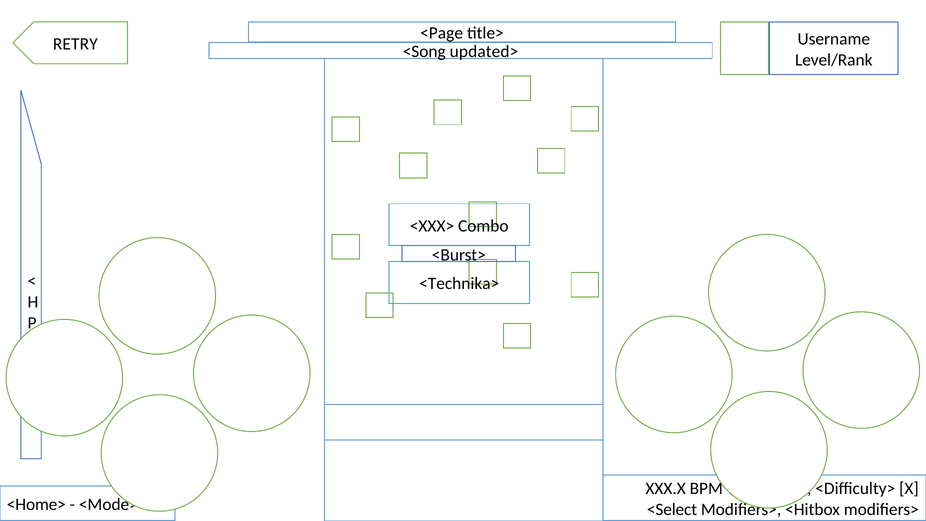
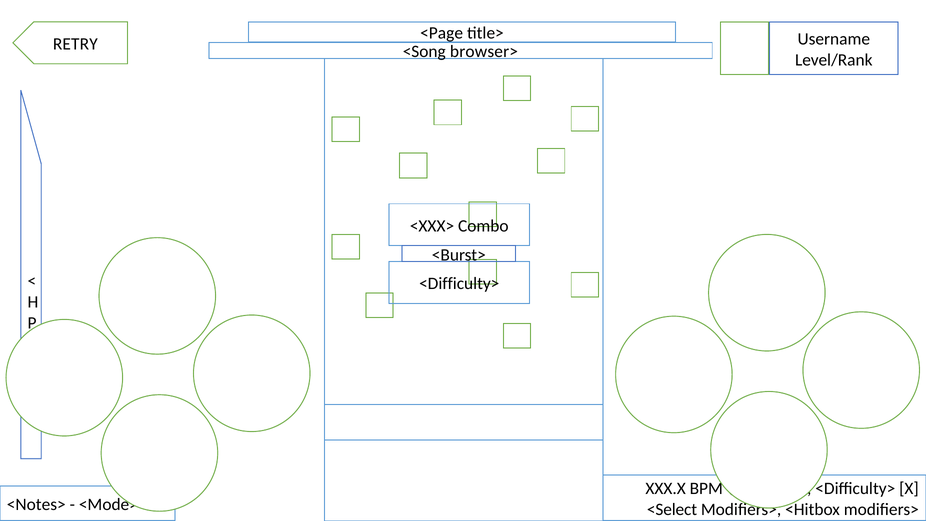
updated>: updated> -> browser>
<Technika> at (459, 284): <Technika> -> <Difficulty>
<Home>: <Home> -> <Notes>
